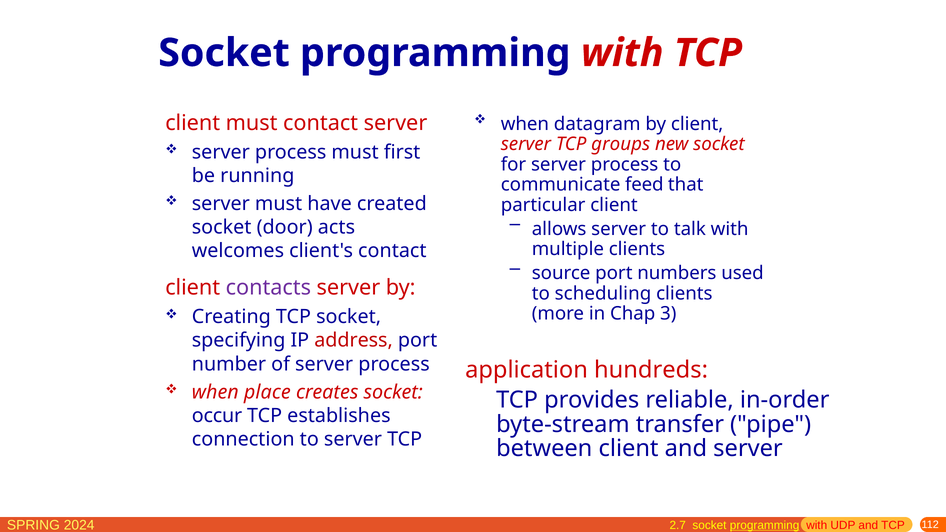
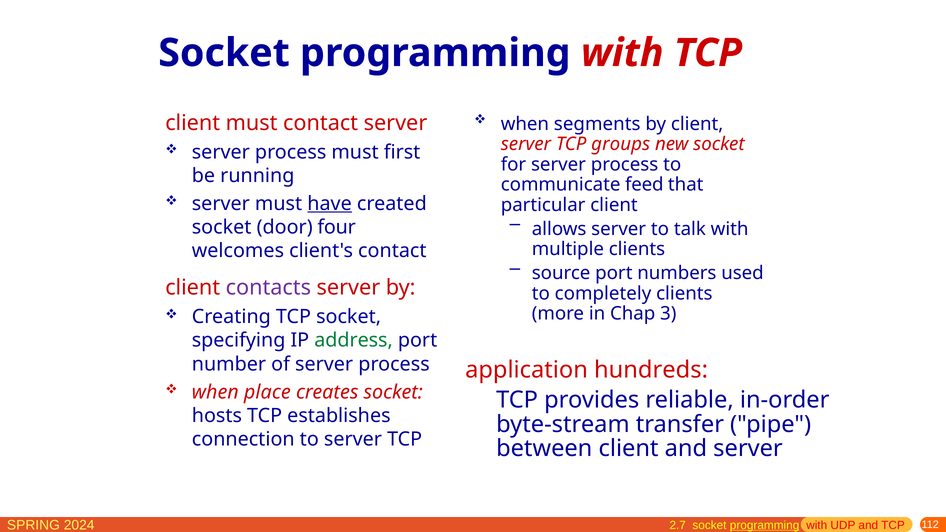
datagram: datagram -> segments
have underline: none -> present
acts: acts -> four
scheduling: scheduling -> completely
address colour: red -> green
occur: occur -> hosts
